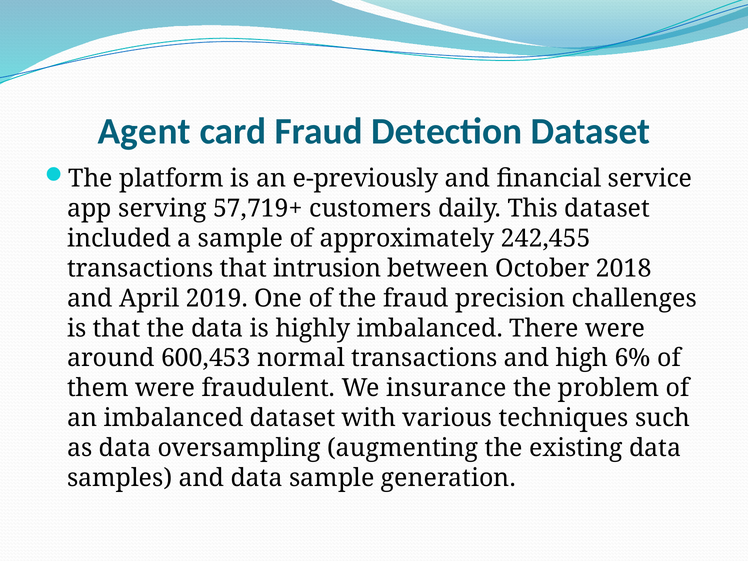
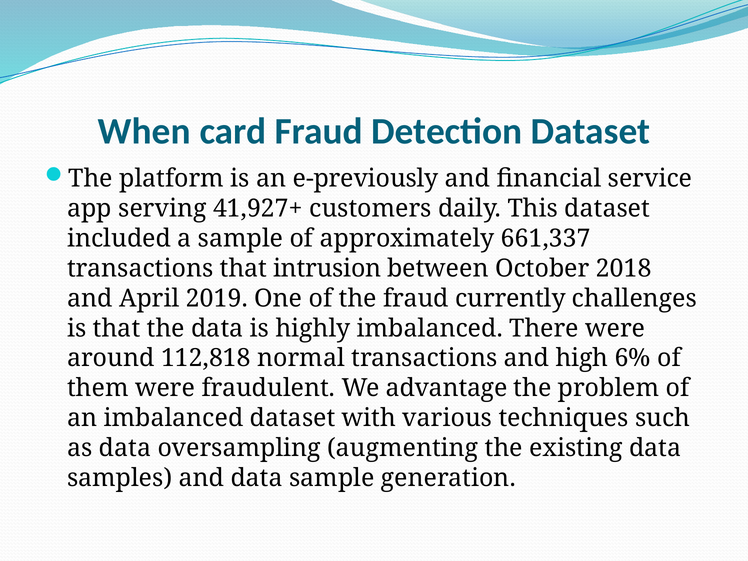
Agent: Agent -> When
57,719+: 57,719+ -> 41,927+
242,455: 242,455 -> 661,337
precision: precision -> currently
600,453: 600,453 -> 112,818
insurance: insurance -> advantage
